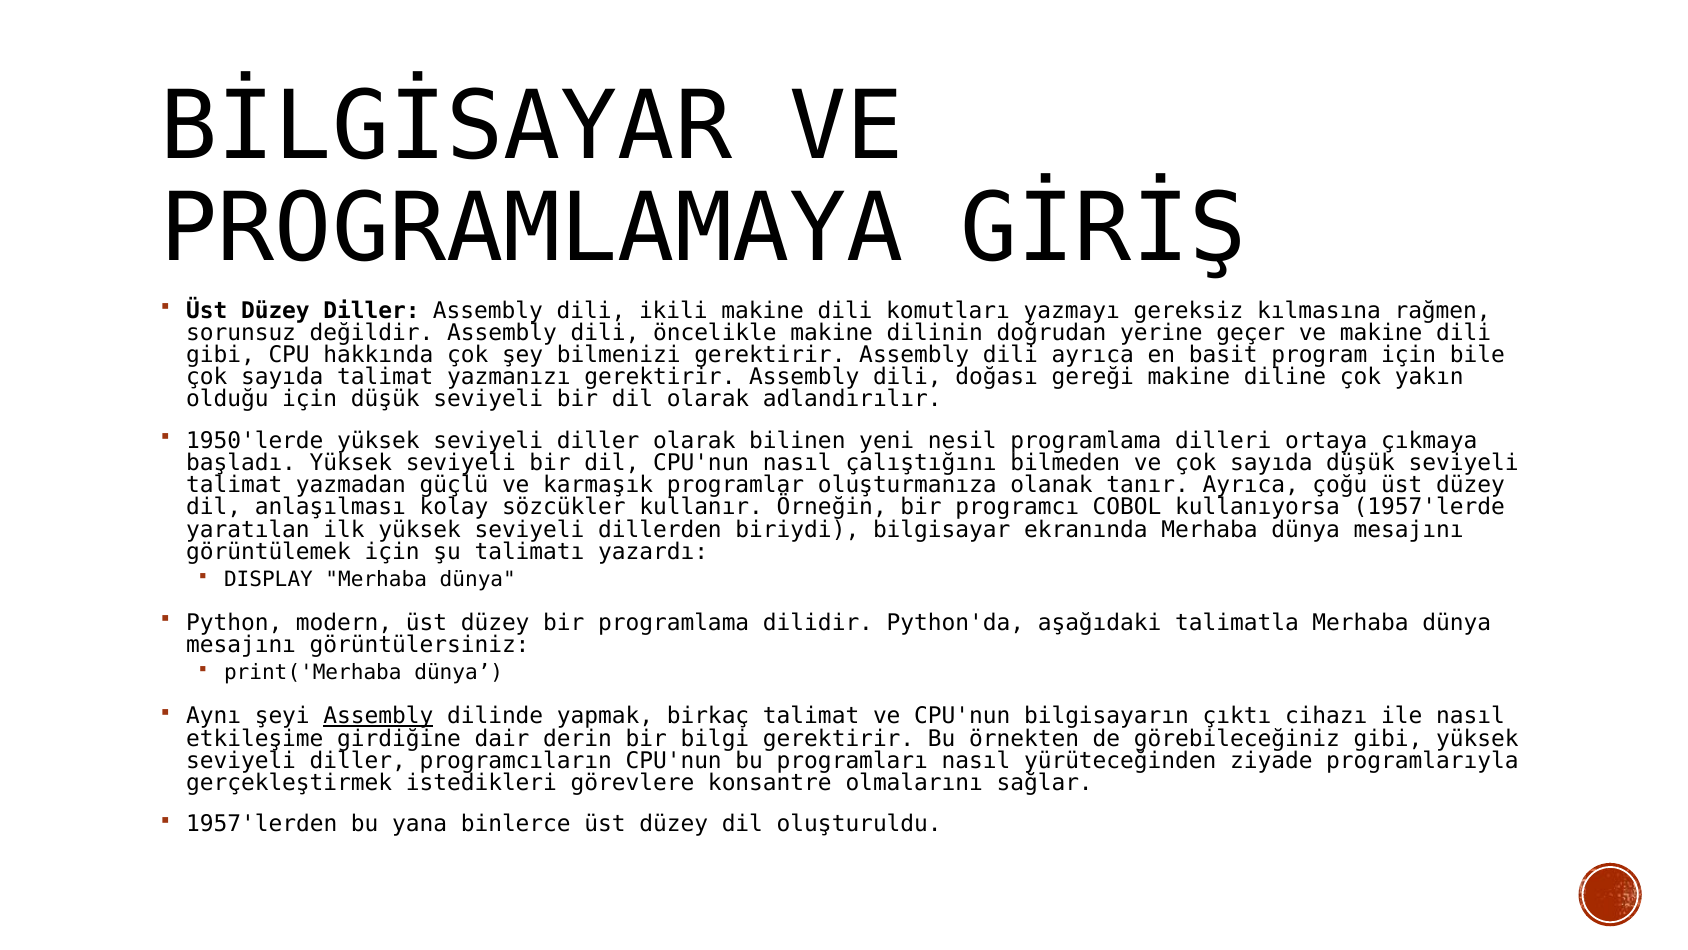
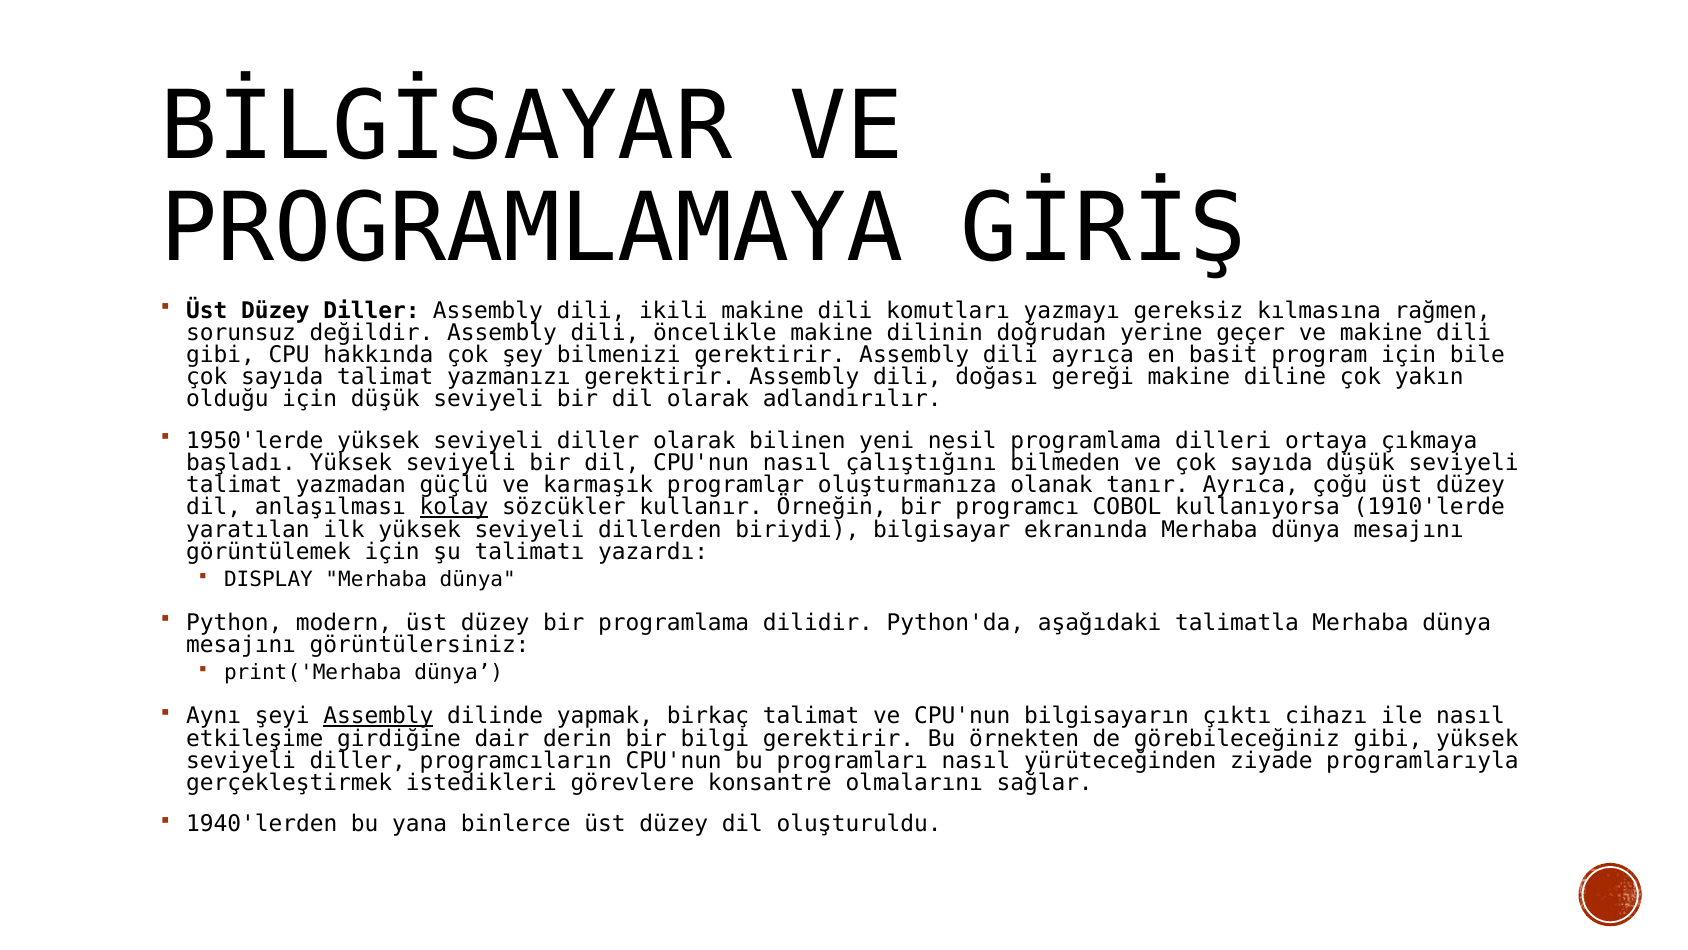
kolay underline: none -> present
1957'lerde: 1957'lerde -> 1910'lerde
1957'lerden: 1957'lerden -> 1940'lerden
